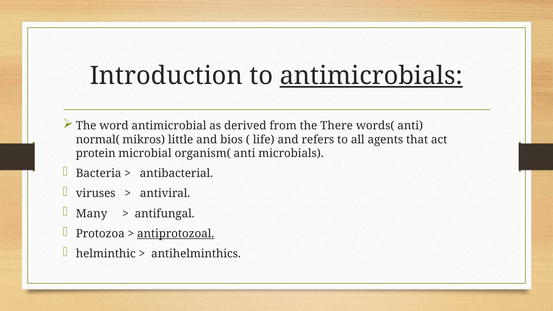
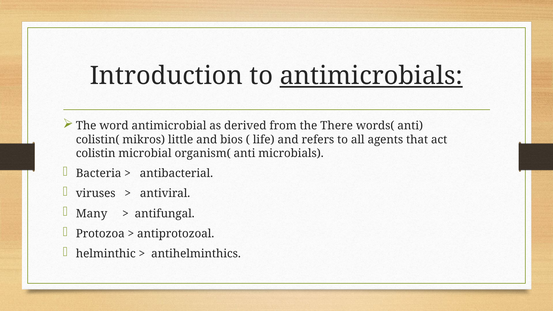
normal(: normal( -> colistin(
protein: protein -> colistin
antiprotozoal underline: present -> none
